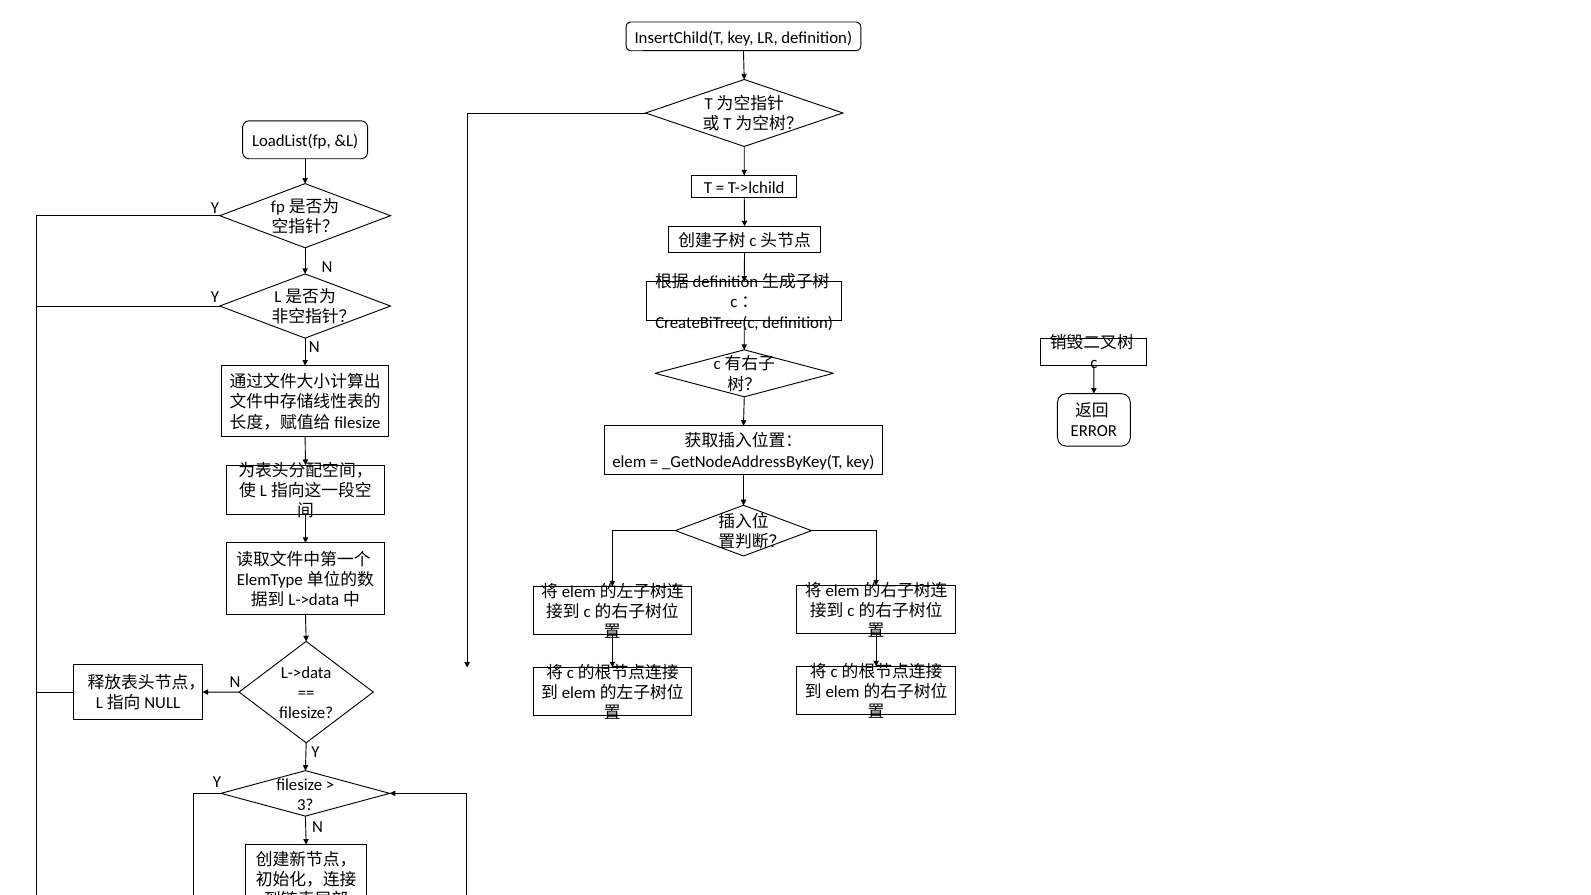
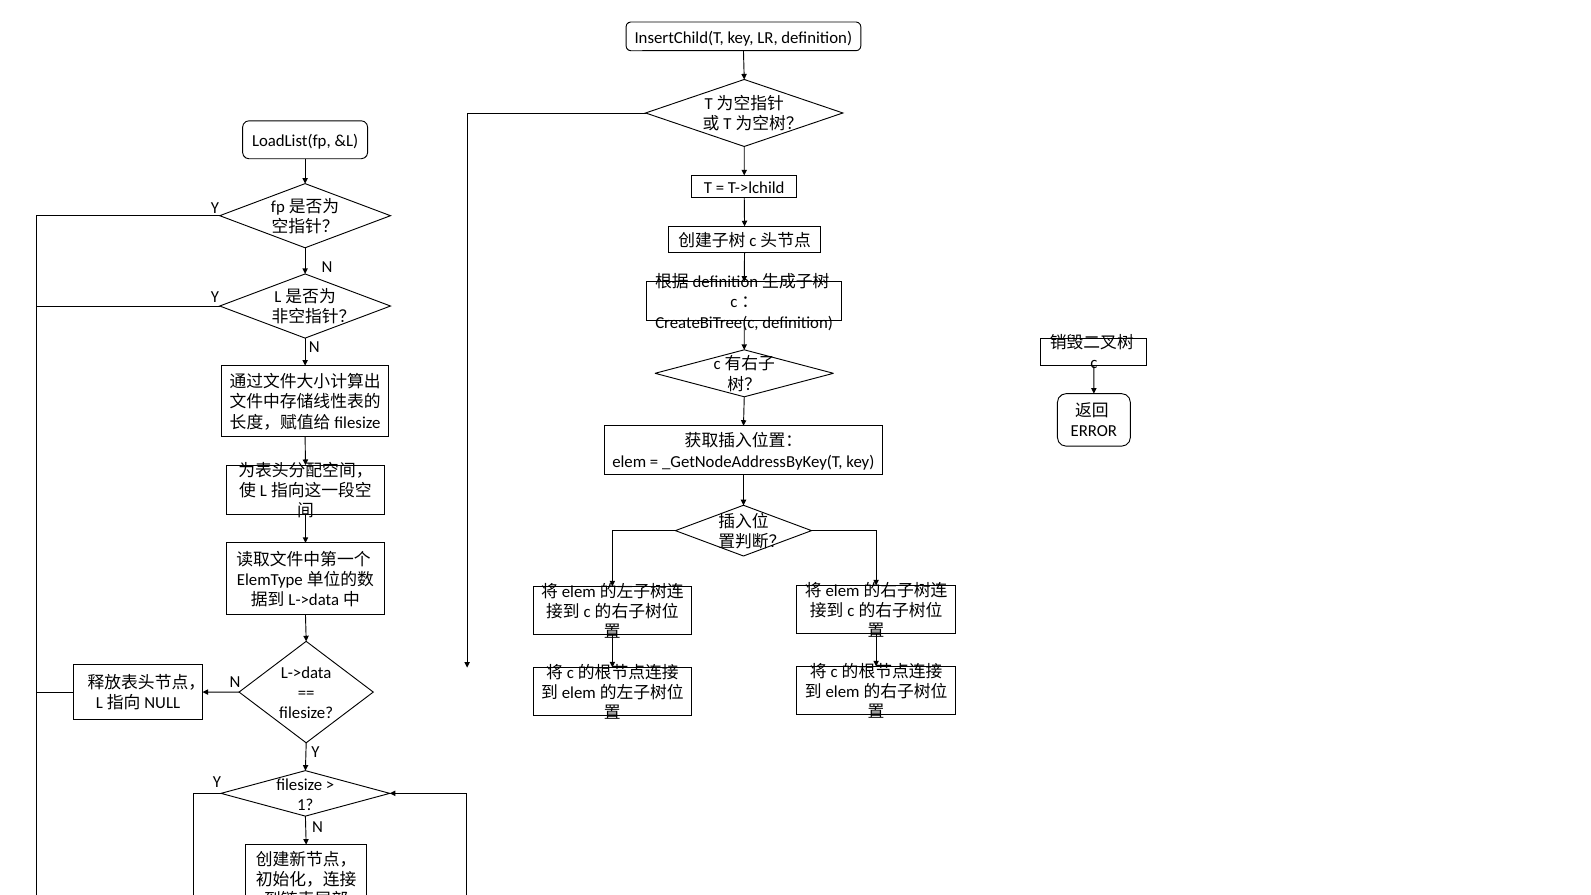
3: 3 -> 1
